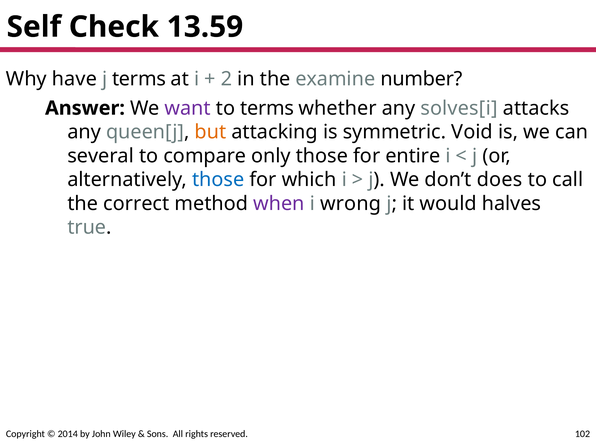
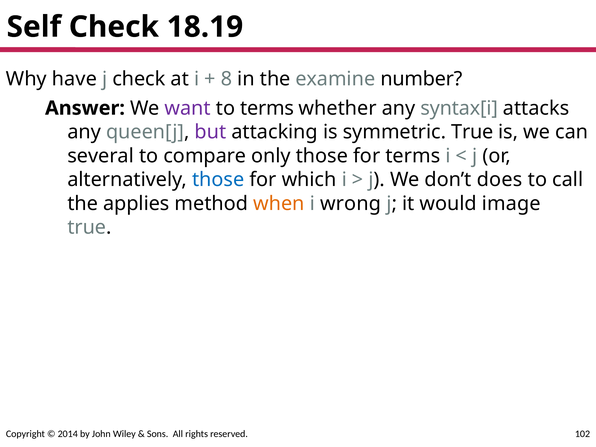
13.59: 13.59 -> 18.19
j terms: terms -> check
2: 2 -> 8
solves[i: solves[i -> syntax[i
but colour: orange -> purple
symmetric Void: Void -> True
for entire: entire -> terms
correct: correct -> applies
when colour: purple -> orange
halves: halves -> image
